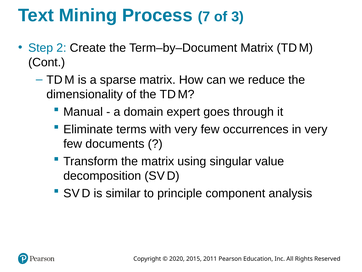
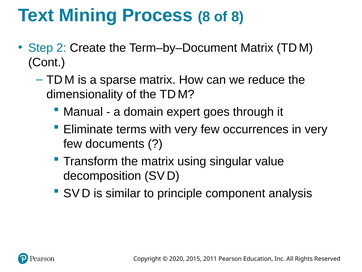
Process 7: 7 -> 8
of 3: 3 -> 8
